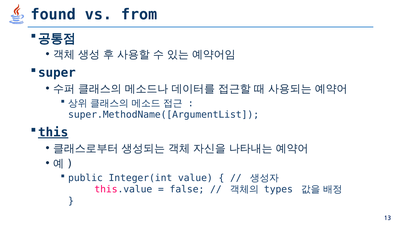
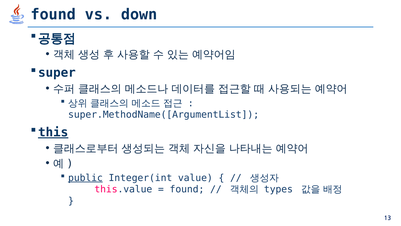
from: from -> down
public underline: none -> present
false at (187, 189): false -> found
